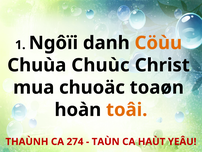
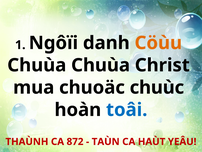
Chuùa Chuùc: Chuùc -> Chuùa
toaøn: toaøn -> chuùc
toâi colour: orange -> blue
274: 274 -> 872
